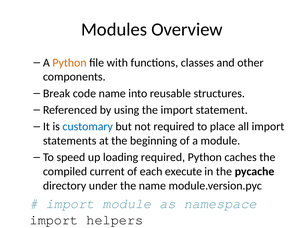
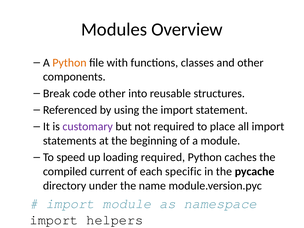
code name: name -> other
customary colour: blue -> purple
each execute: execute -> specific
